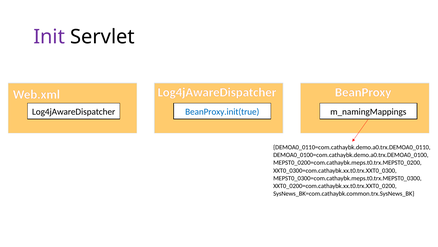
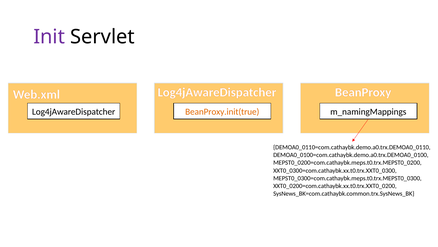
BeanProxy.init(true colour: blue -> orange
